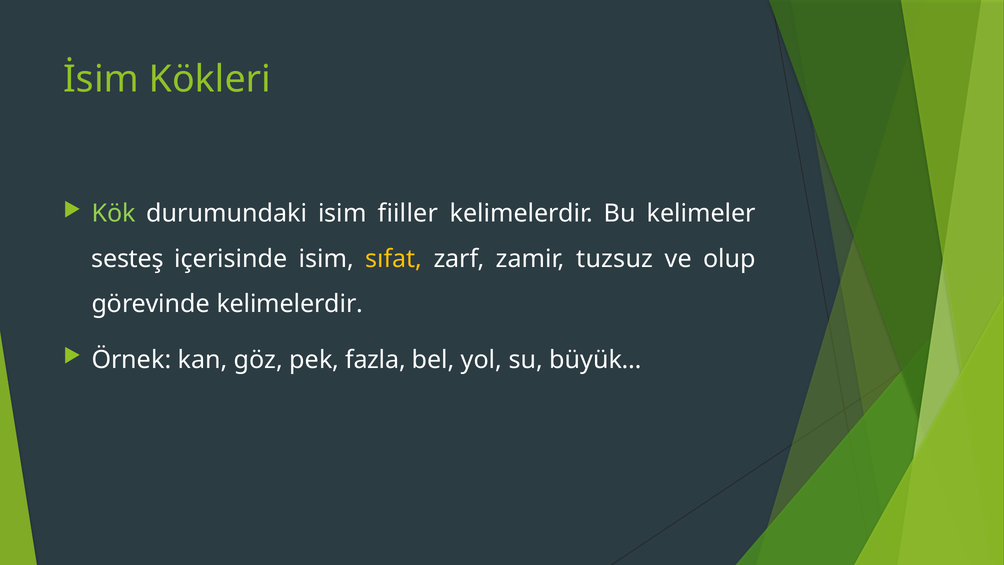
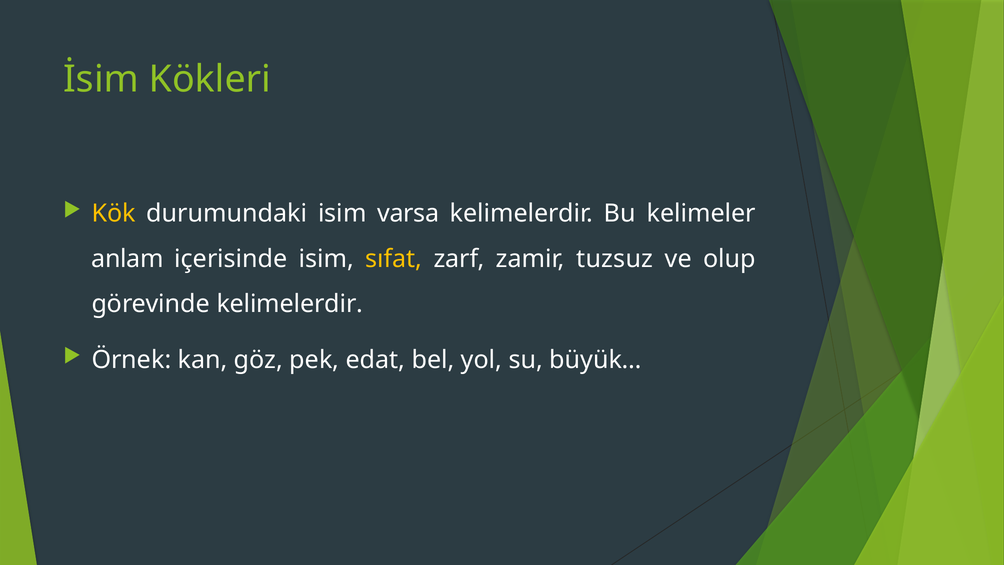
Kök colour: light green -> yellow
fiiller: fiiller -> varsa
sesteş: sesteş -> anlam
fazla: fazla -> edat
